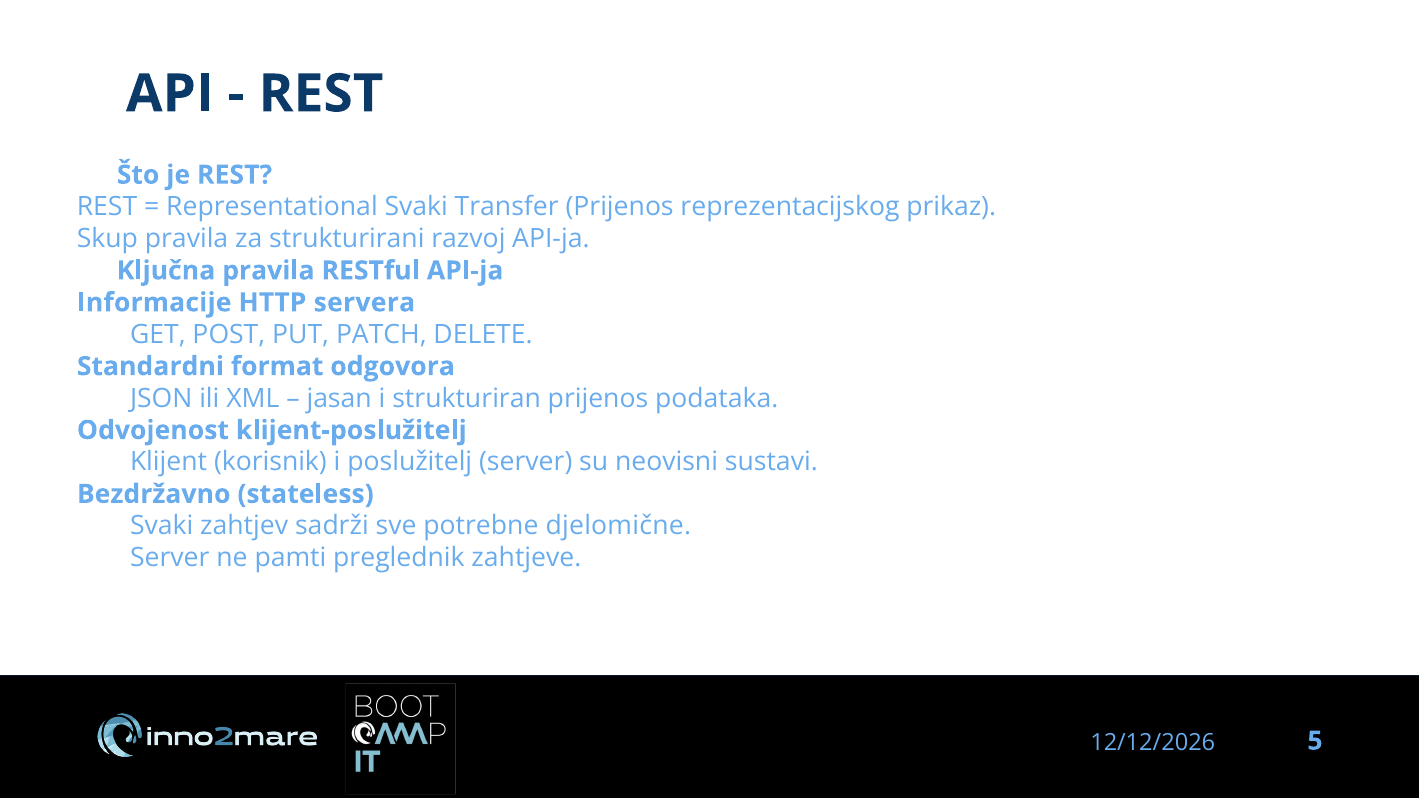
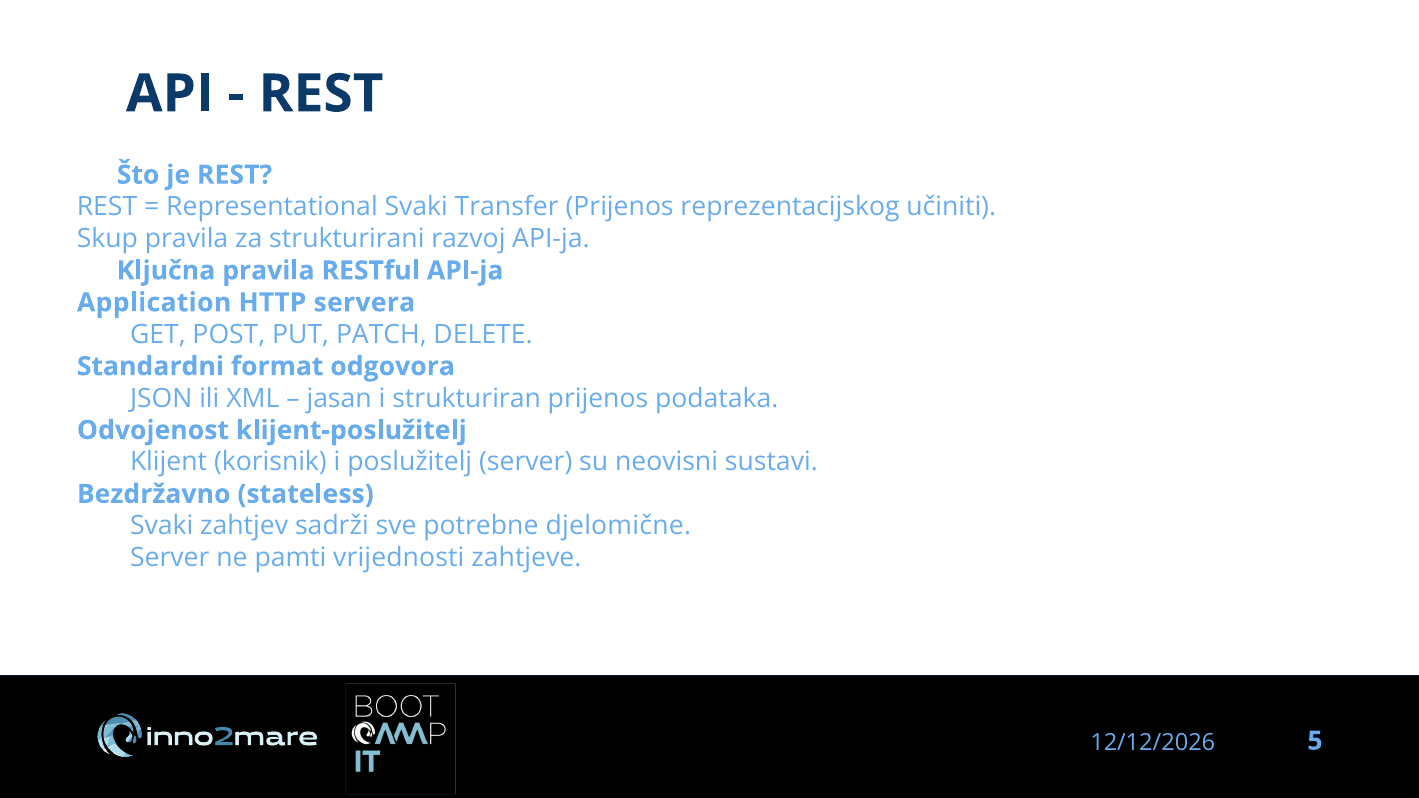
prikaz: prikaz -> učiniti
Informacije: Informacije -> Application
preglednik: preglednik -> vrijednosti
